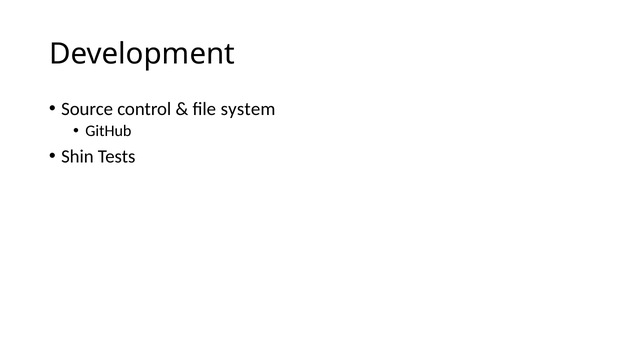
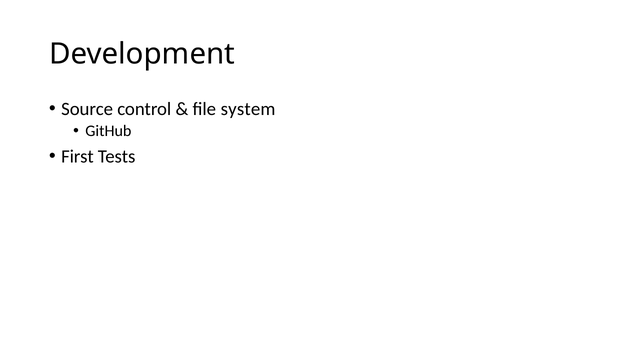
Shin: Shin -> First
